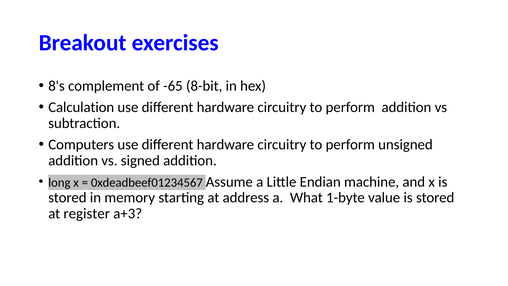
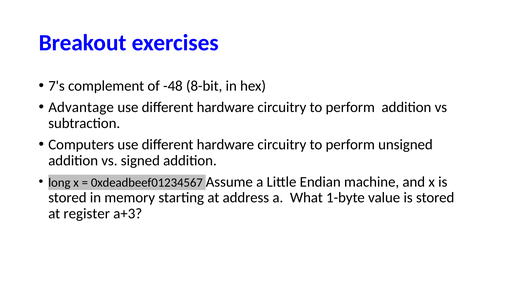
8's: 8's -> 7's
-65: -65 -> -48
Calculation: Calculation -> Advantage
